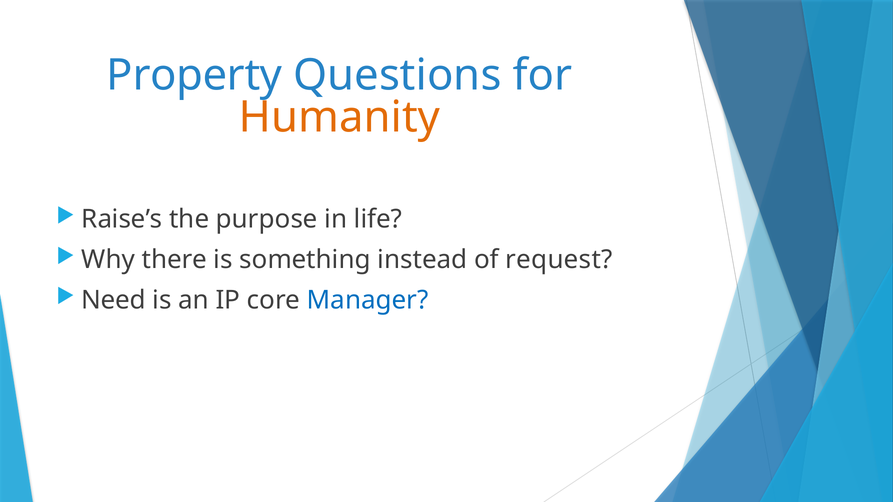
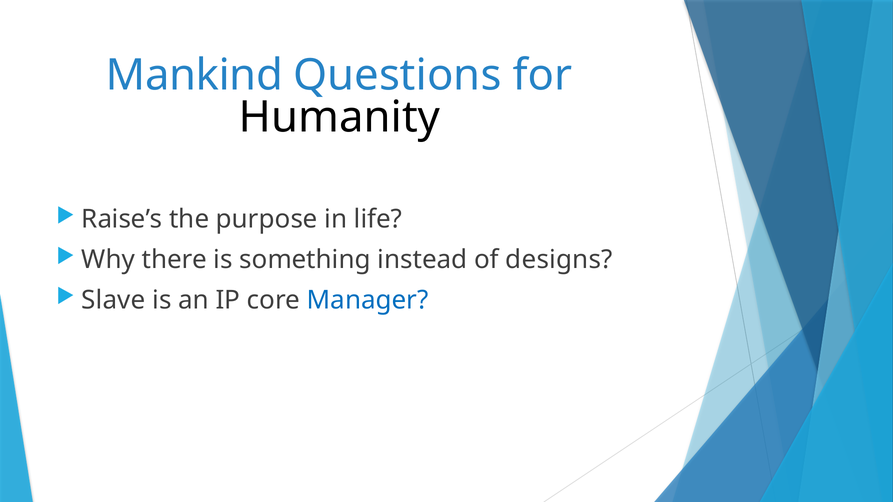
Property: Property -> Mankind
Humanity colour: orange -> black
request: request -> designs
Need: Need -> Slave
